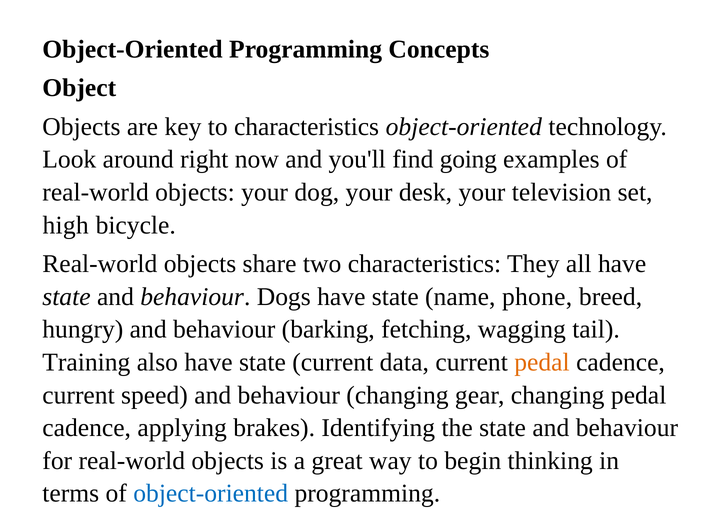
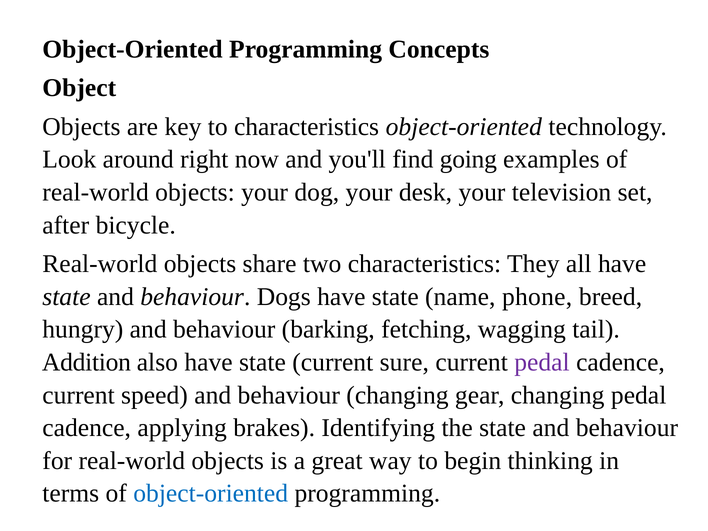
high: high -> after
Training: Training -> Addition
data: data -> sure
pedal at (542, 362) colour: orange -> purple
